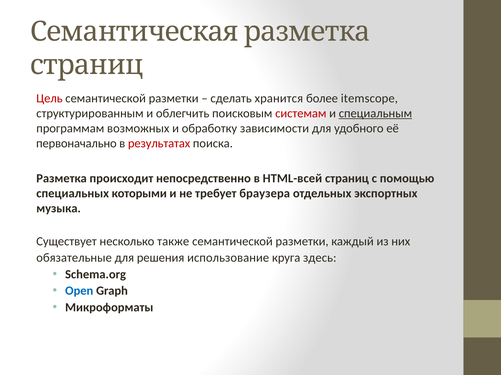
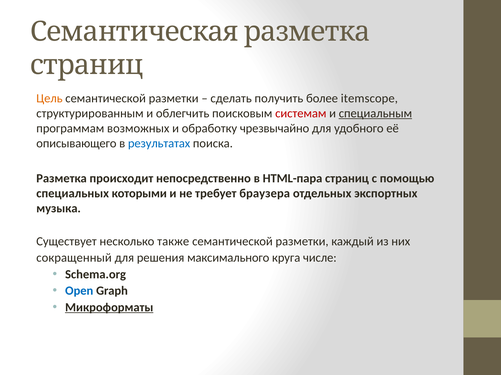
Цель colour: red -> orange
хранится: хранится -> получить
зависимости: зависимости -> чрезвычайно
первоначально: первоначально -> описывающего
результатах colour: red -> blue
HTML-всей: HTML-всей -> HTML-пара
обязательные: обязательные -> сокращенный
использование: использование -> максимального
здесь: здесь -> числе
Микроформаты underline: none -> present
